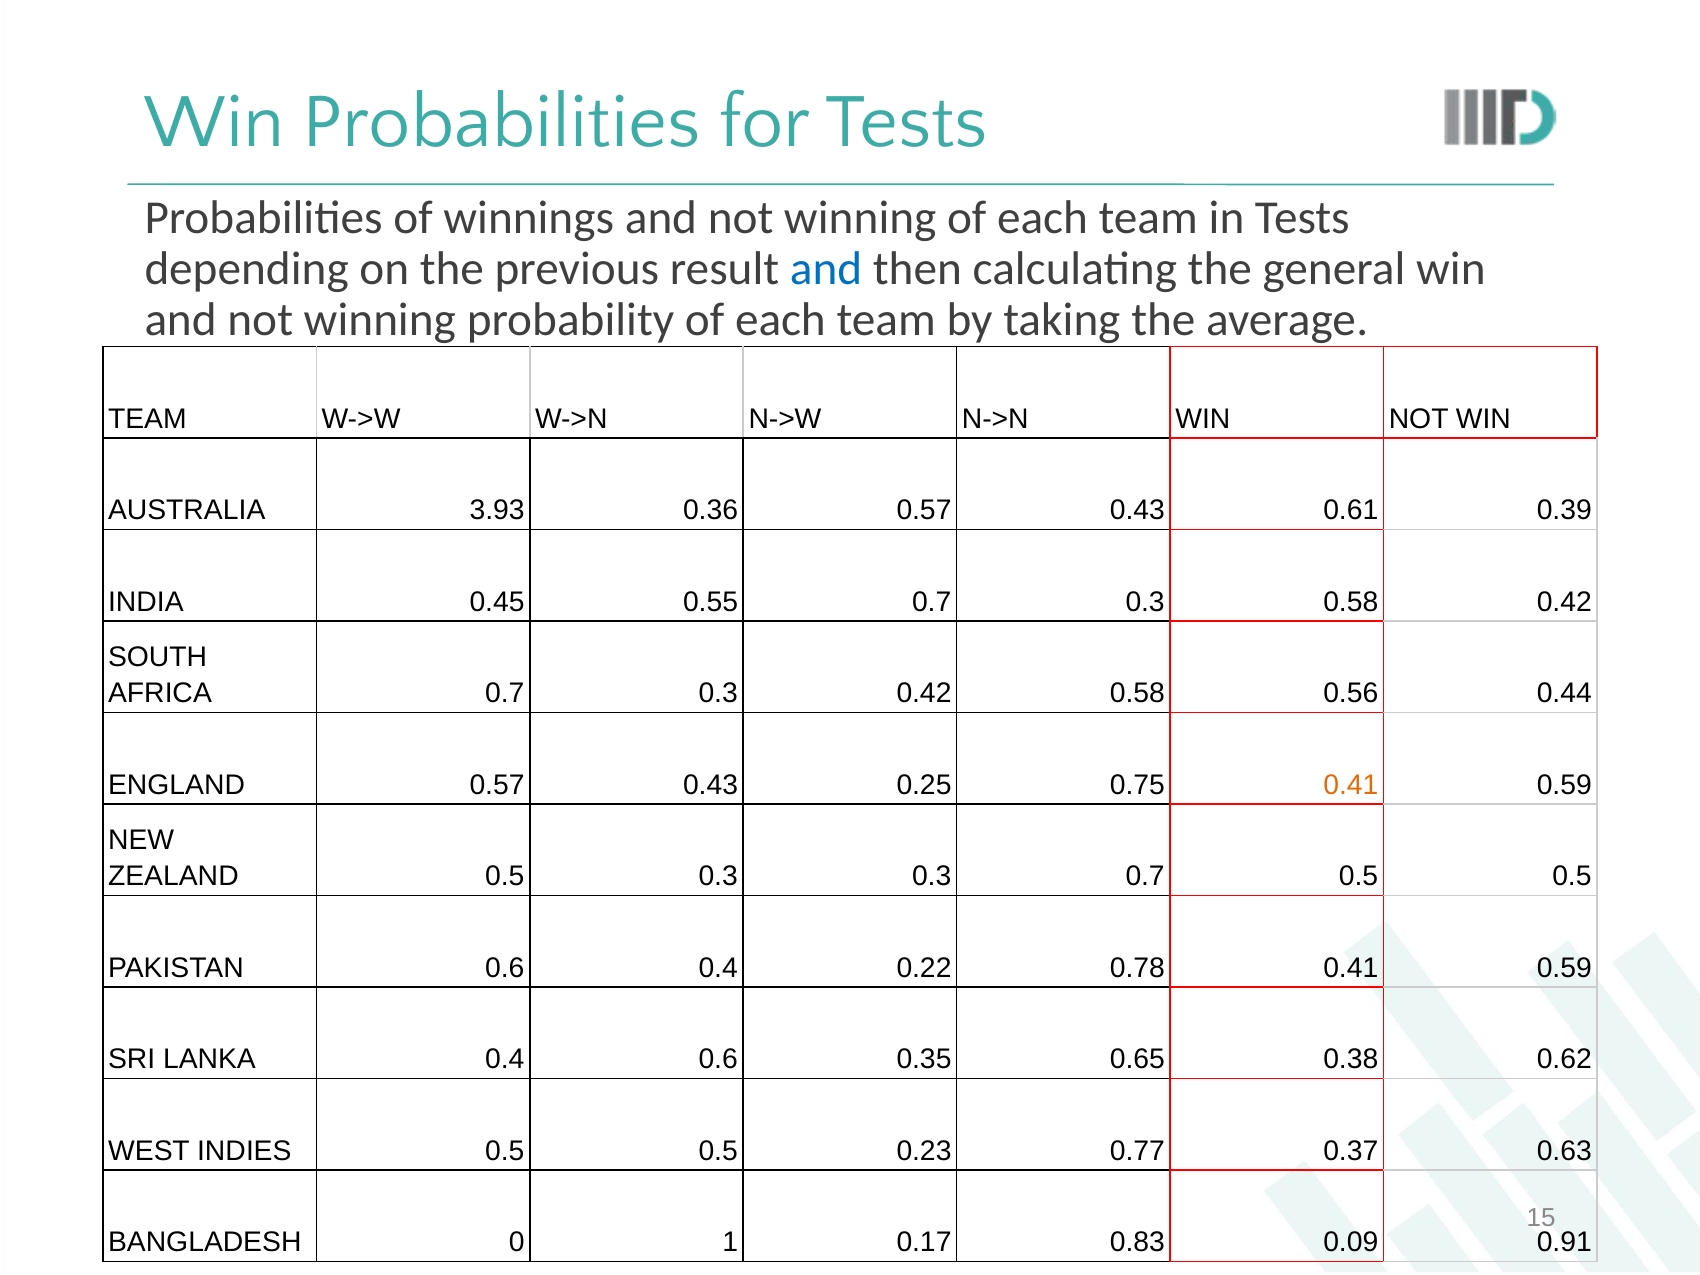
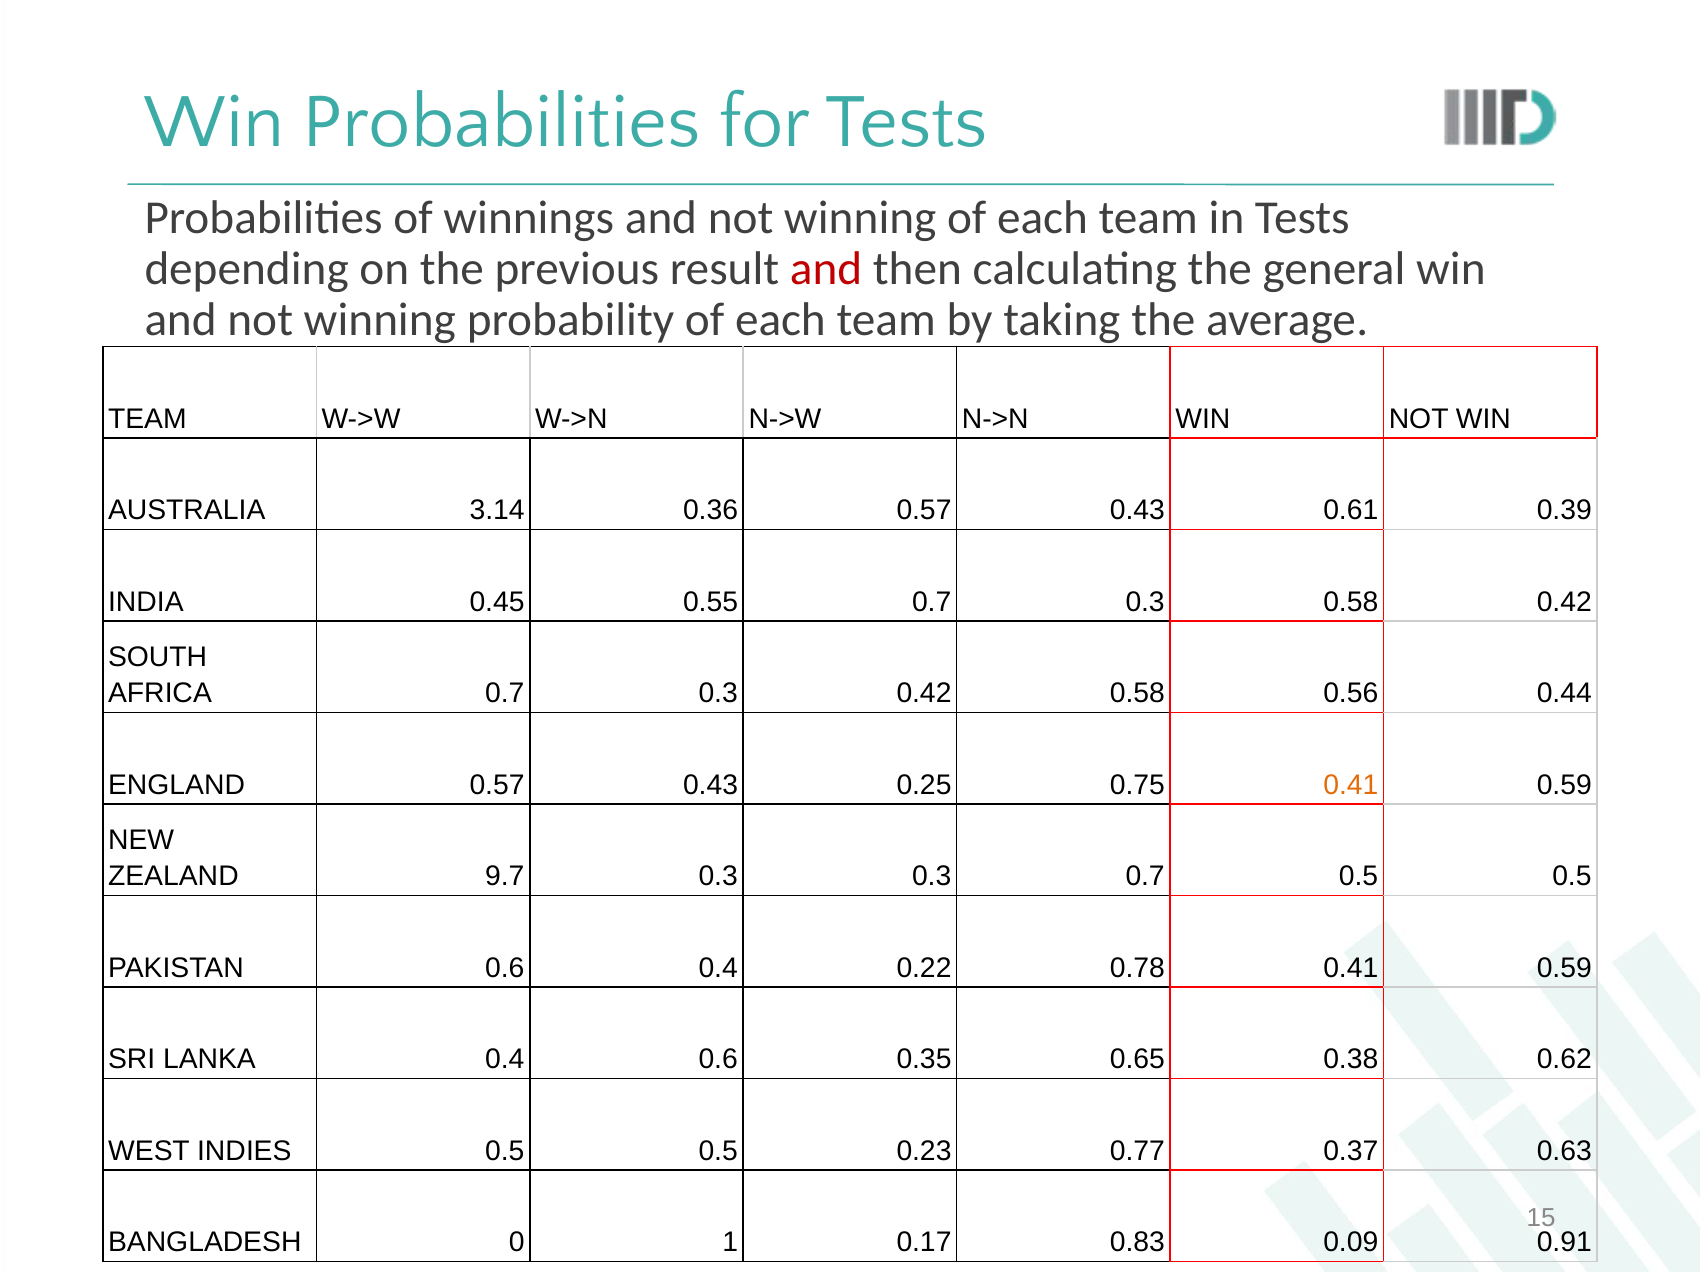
and at (826, 269) colour: blue -> red
3.93: 3.93 -> 3.14
ZEALAND 0.5: 0.5 -> 9.7
